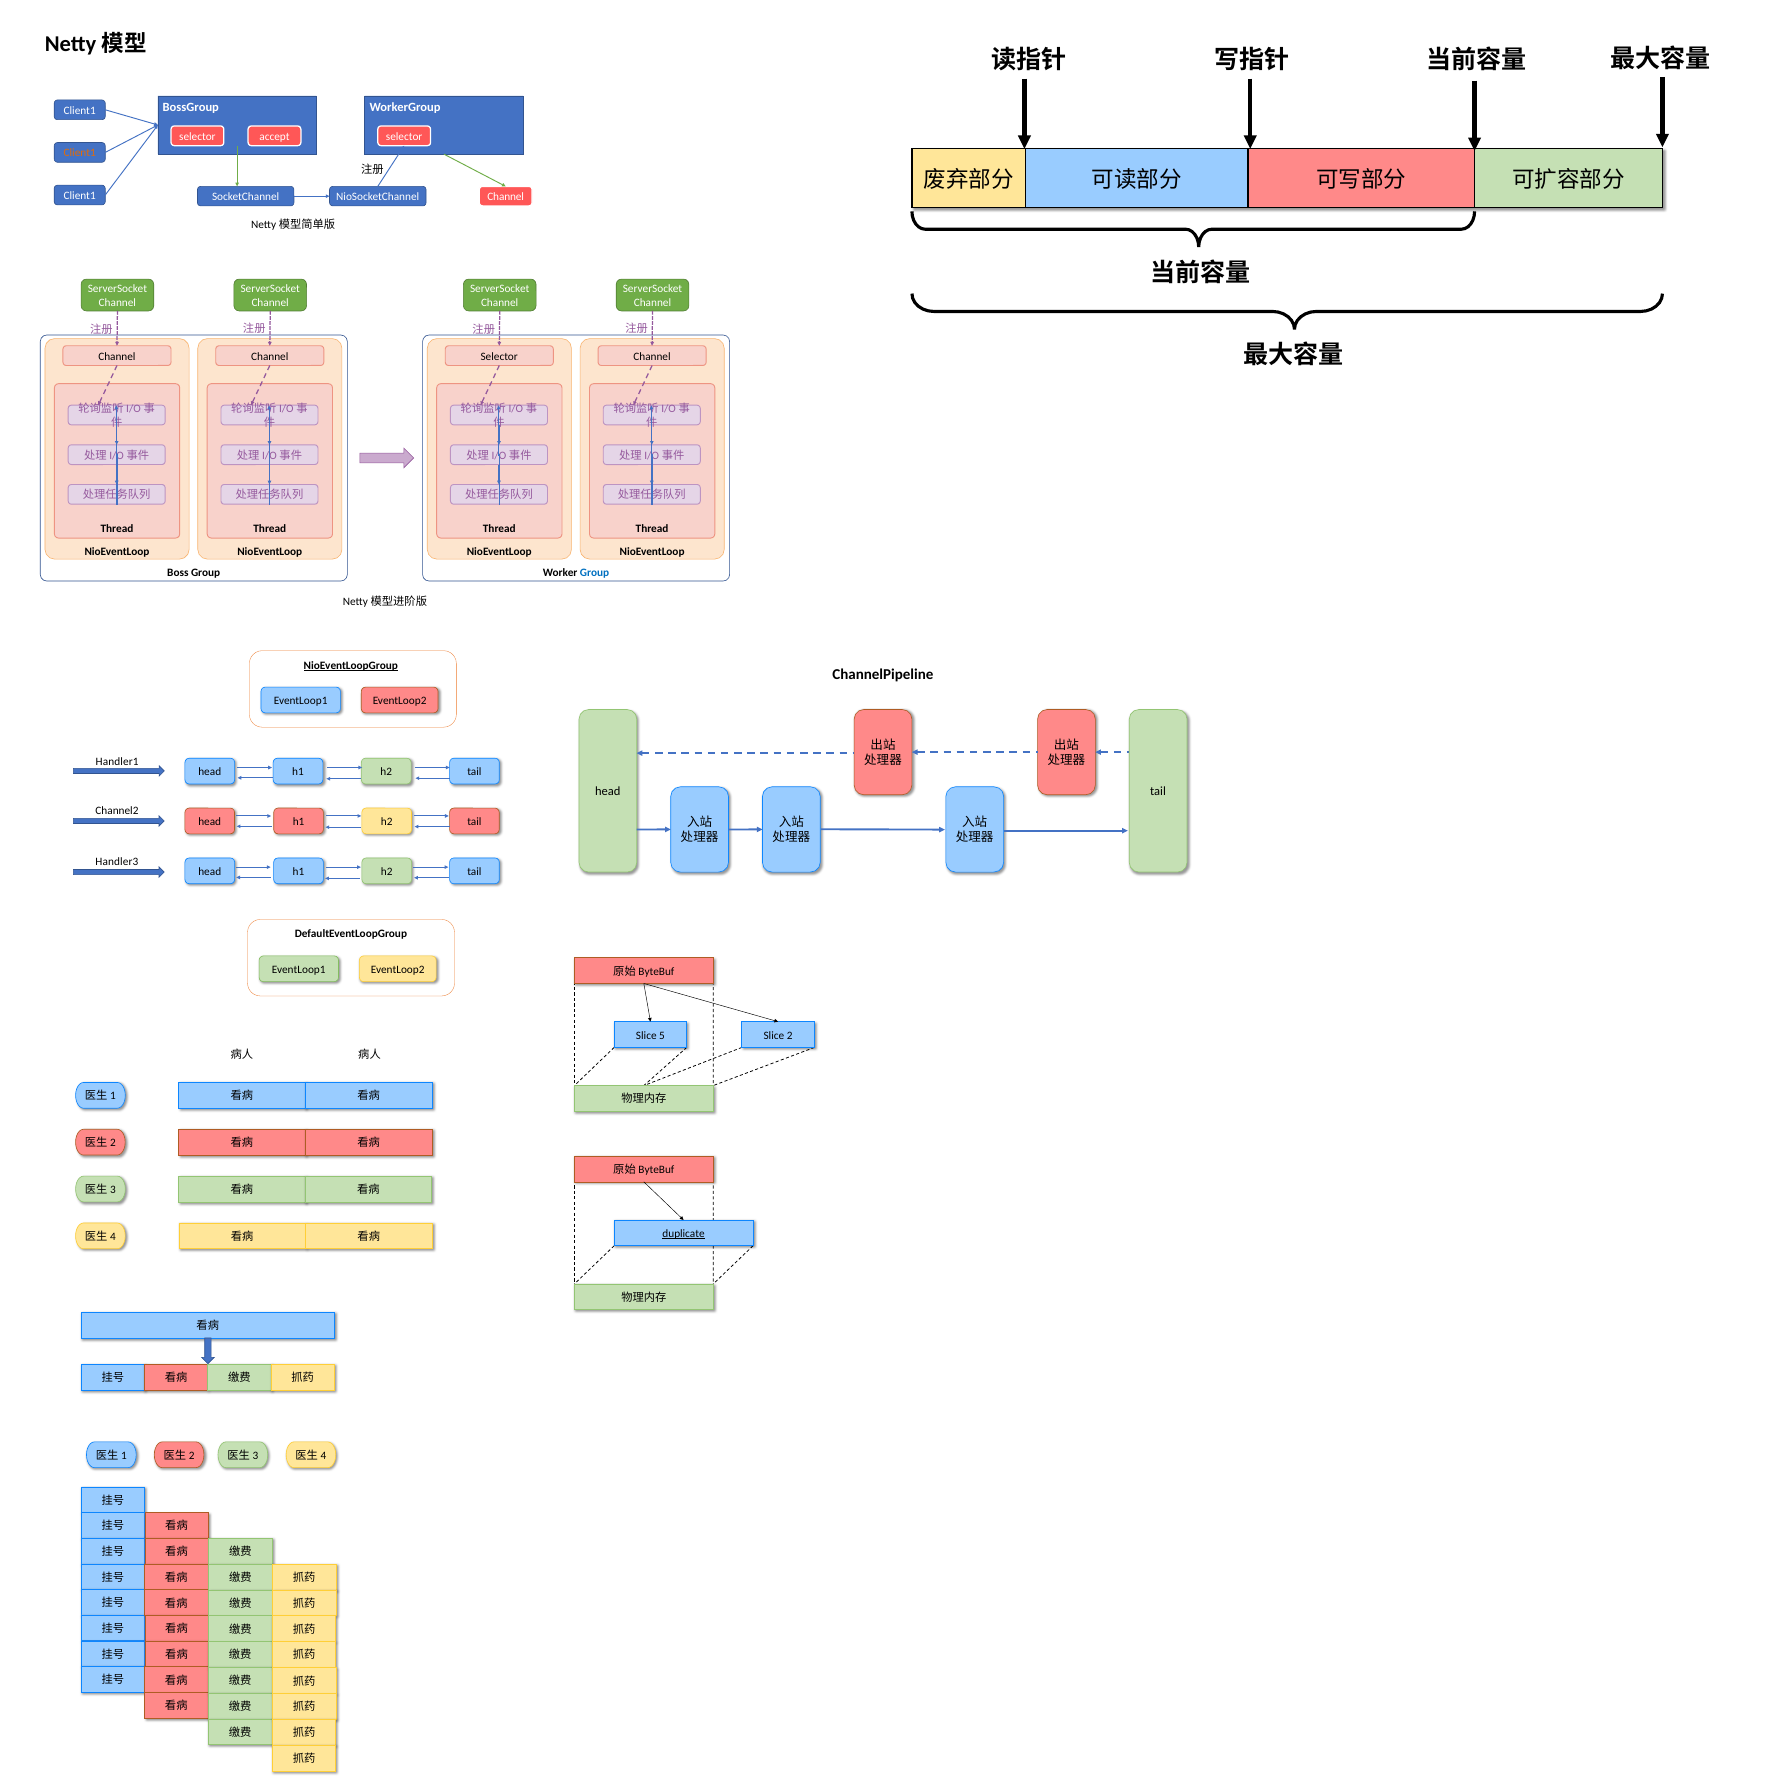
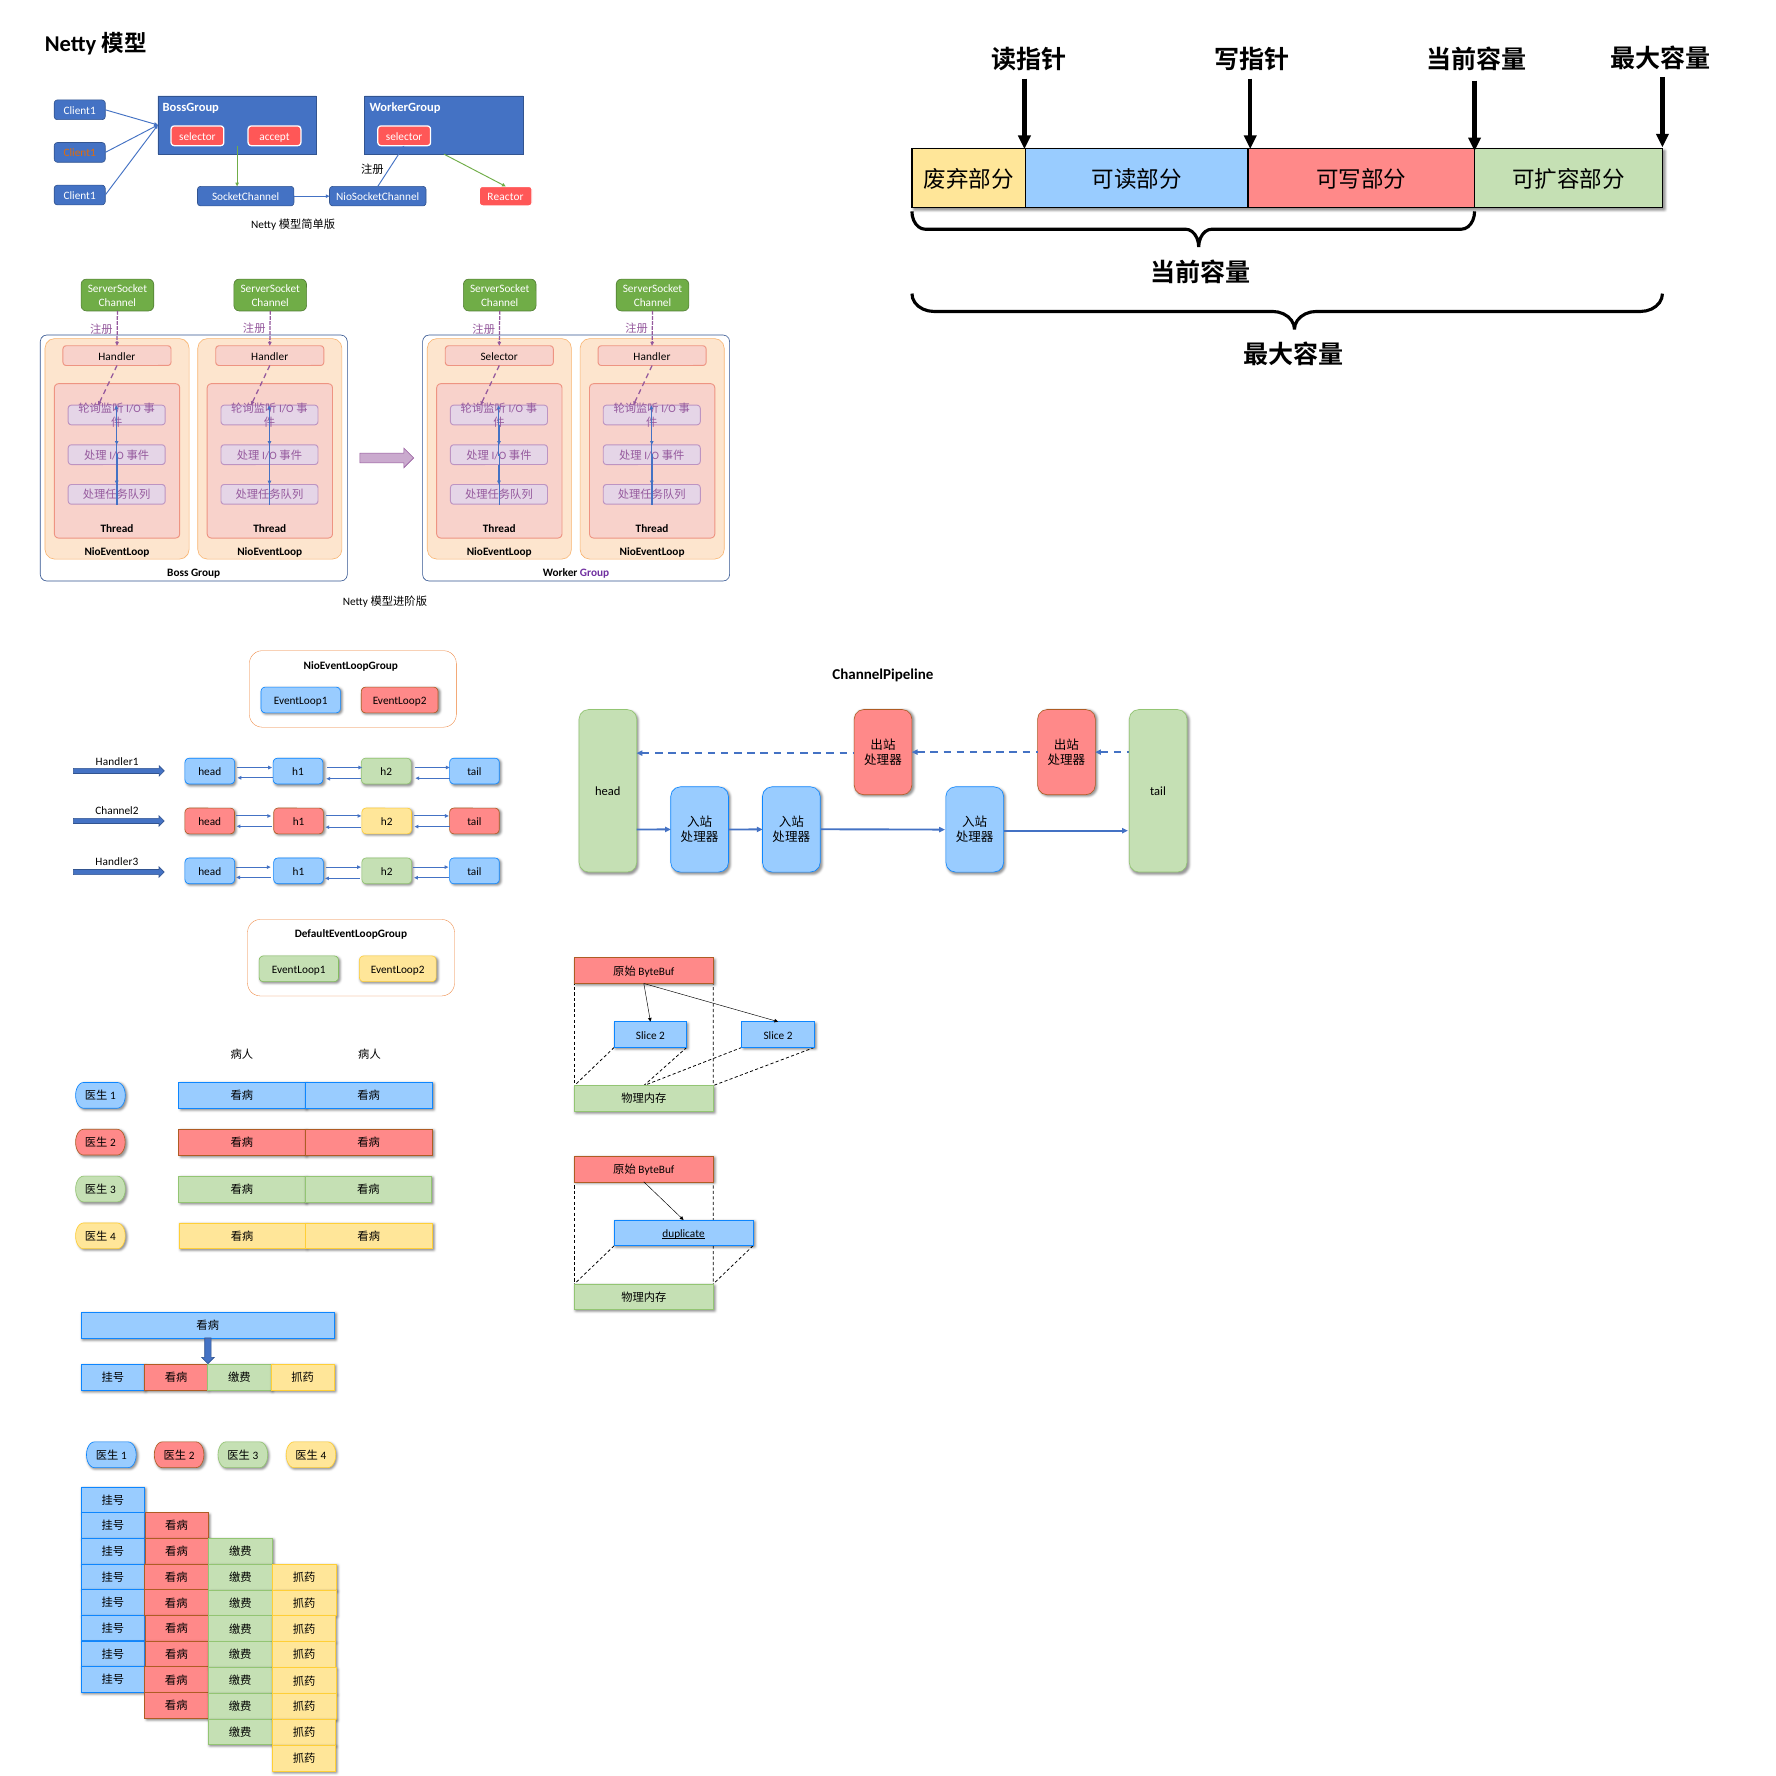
NioSocketChannel Channel: Channel -> Reactor
Channel at (117, 356): Channel -> Handler
Channel at (270, 356): Channel -> Handler
Channel at (652, 356): Channel -> Handler
Group at (595, 573) colour: blue -> purple
NioEventLoopGroup underline: present -> none
5 at (662, 1035): 5 -> 2
